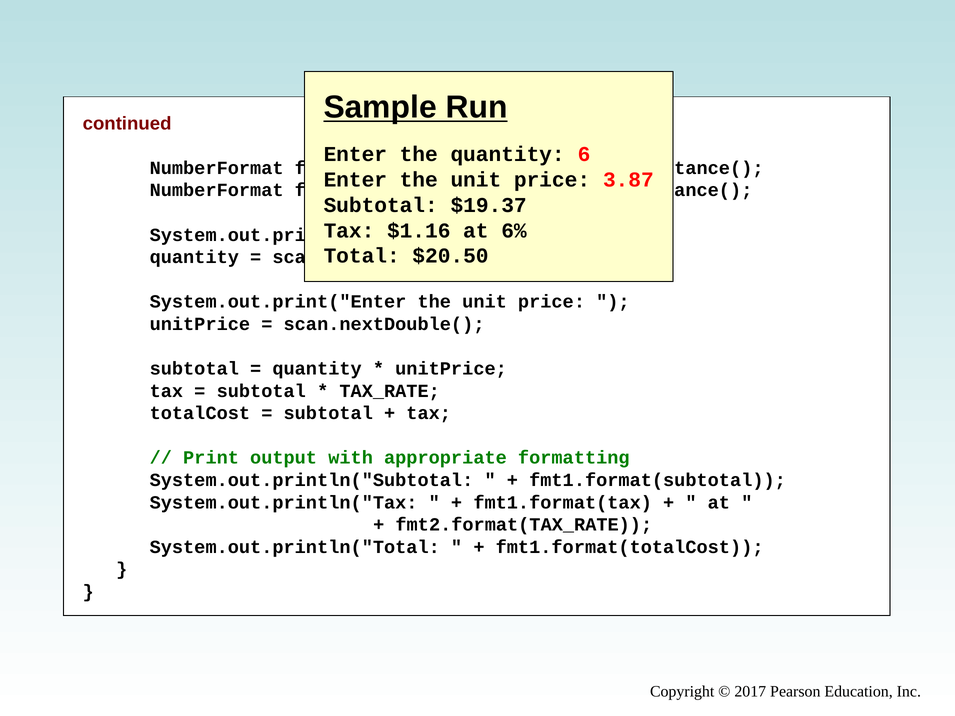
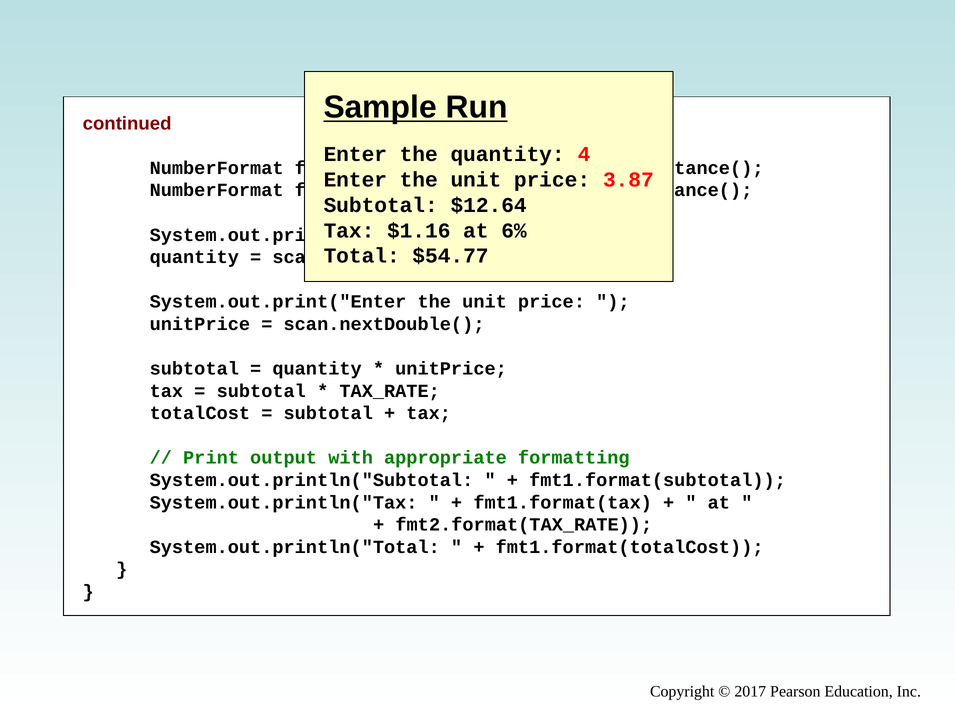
6: 6 -> 4
$19.37: $19.37 -> $12.64
$20.50: $20.50 -> $54.77
